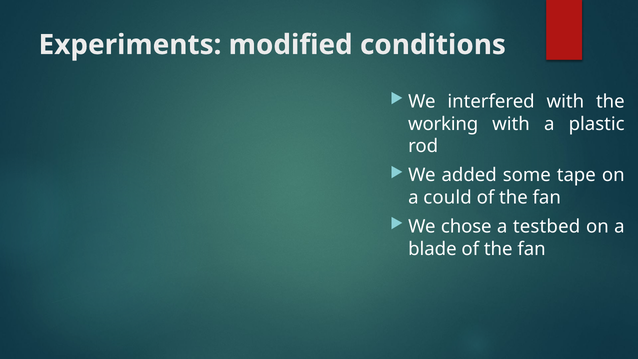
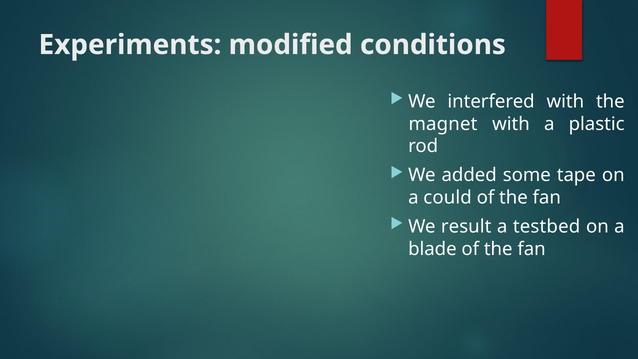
working: working -> magnet
chose: chose -> result
